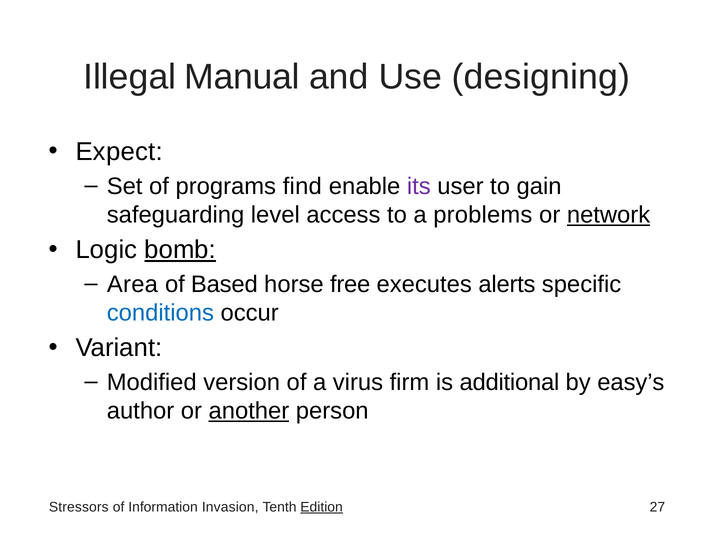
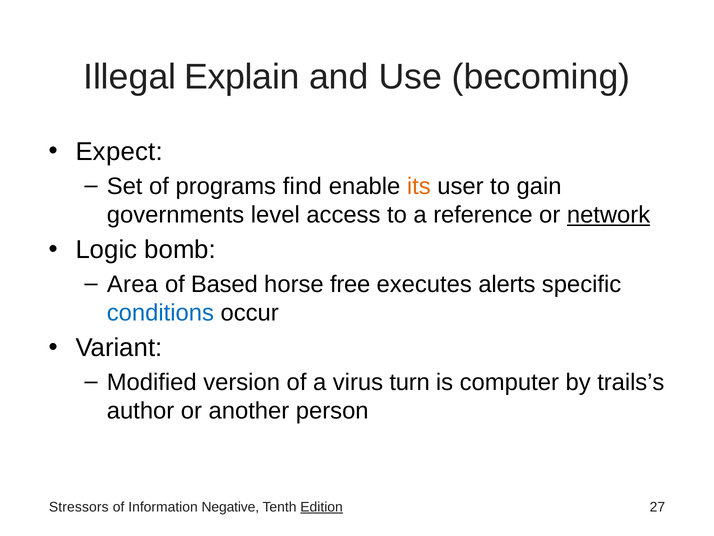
Manual: Manual -> Explain
designing: designing -> becoming
its colour: purple -> orange
safeguarding: safeguarding -> governments
problems: problems -> reference
bomb underline: present -> none
firm: firm -> turn
additional: additional -> computer
easy’s: easy’s -> trails’s
another underline: present -> none
Invasion: Invasion -> Negative
